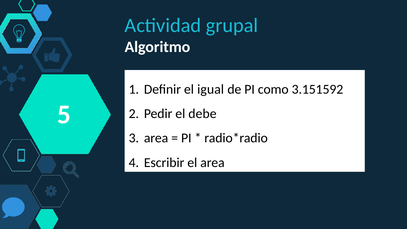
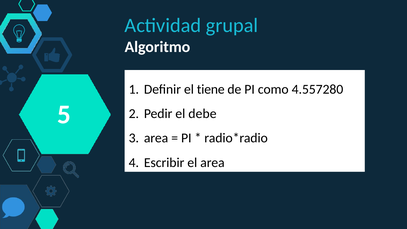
igual: igual -> tiene
3.151592: 3.151592 -> 4.557280
